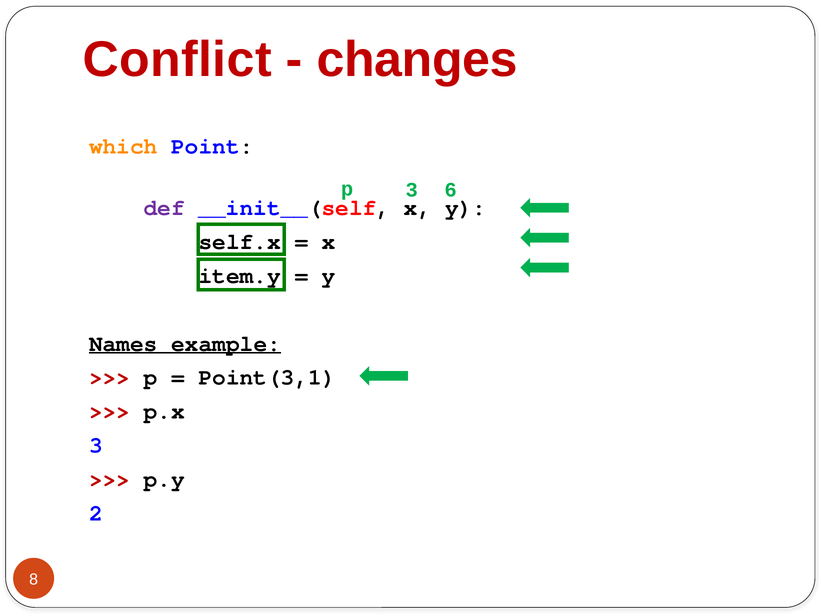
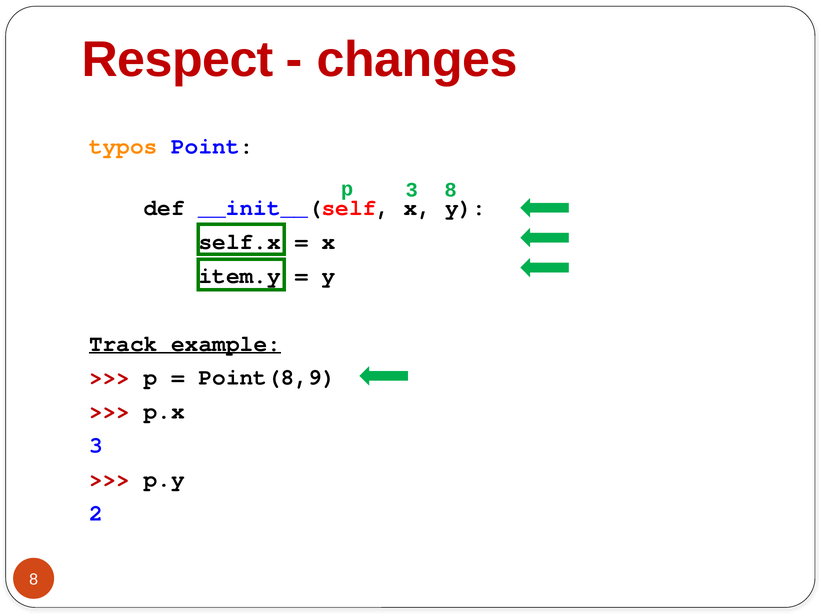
Conflict: Conflict -> Respect
which: which -> typos
3 6: 6 -> 8
def colour: purple -> black
Names: Names -> Track
Point(3,1: Point(3,1 -> Point(8,9
